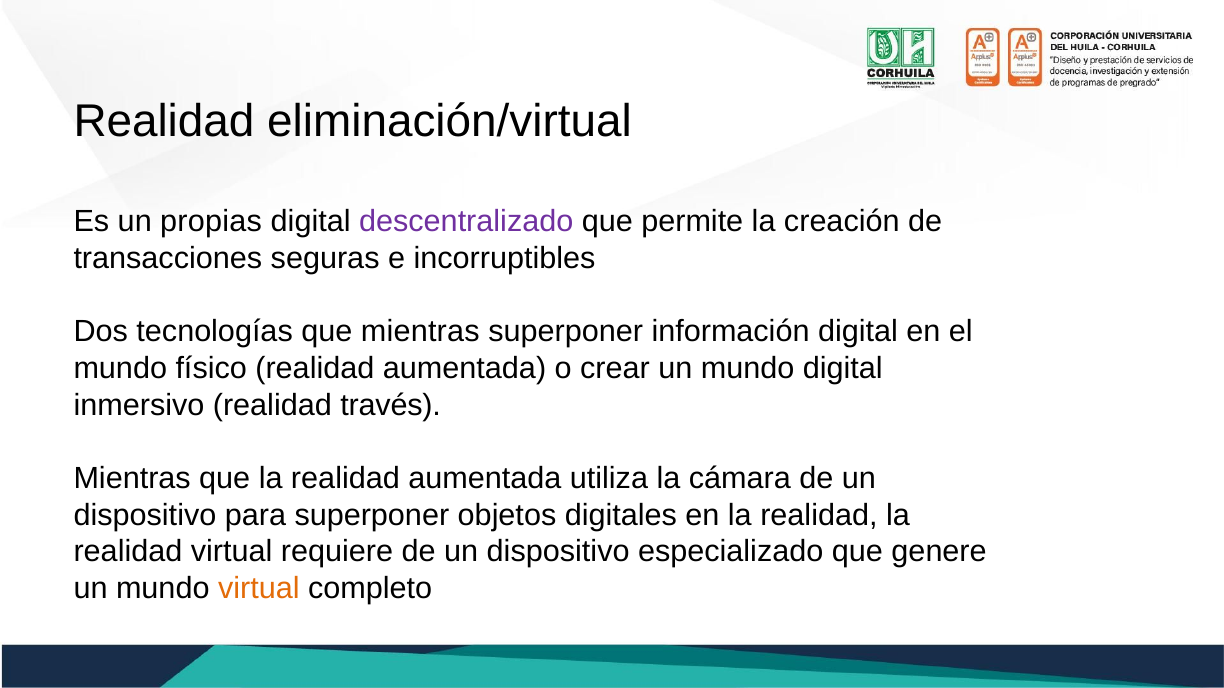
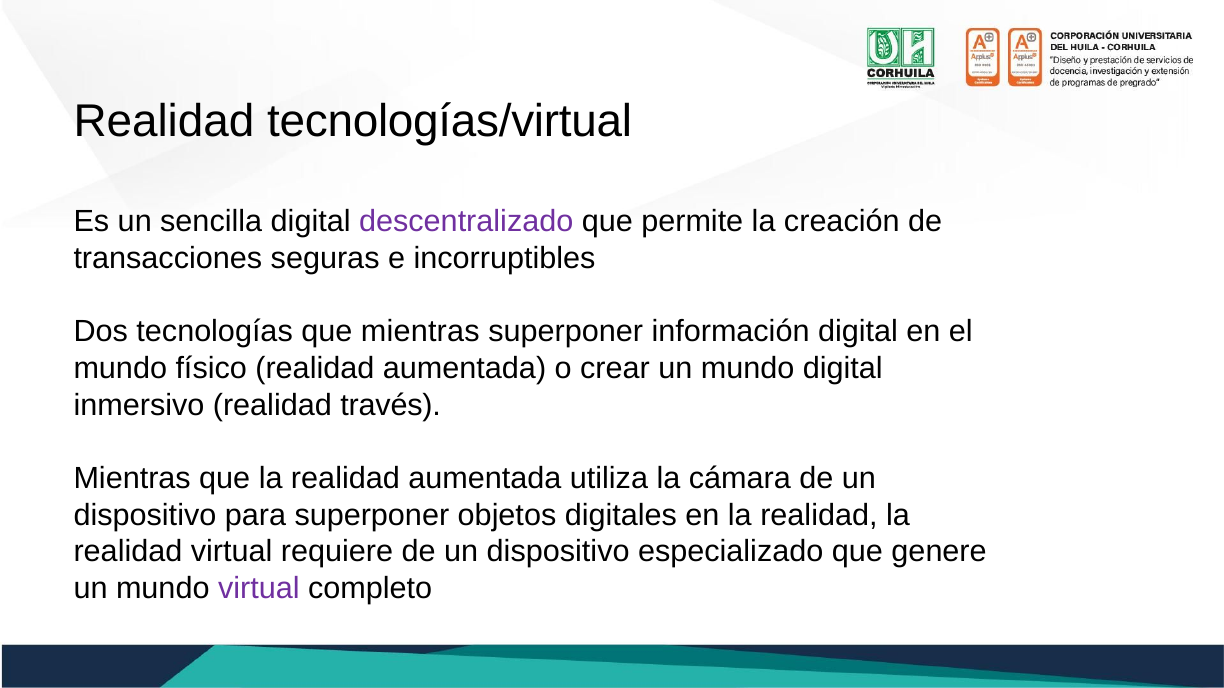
eliminación/virtual: eliminación/virtual -> tecnologías/virtual
propias: propias -> sencilla
virtual at (259, 589) colour: orange -> purple
